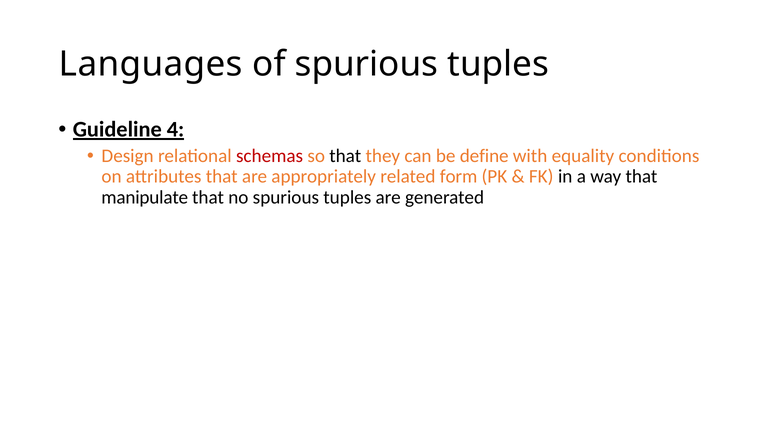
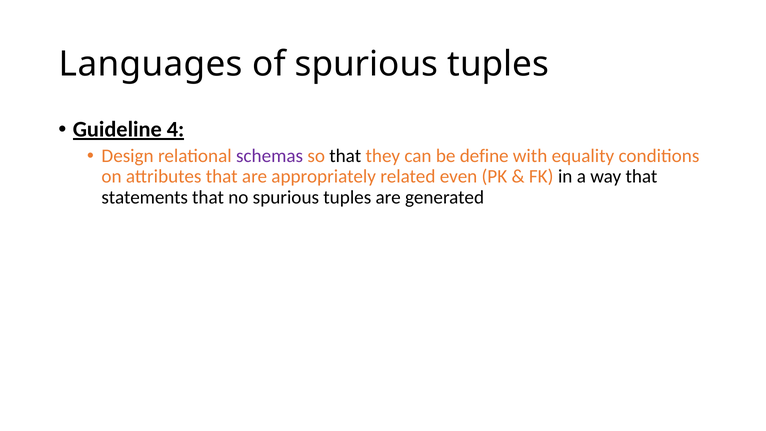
schemas colour: red -> purple
form: form -> even
manipulate: manipulate -> statements
